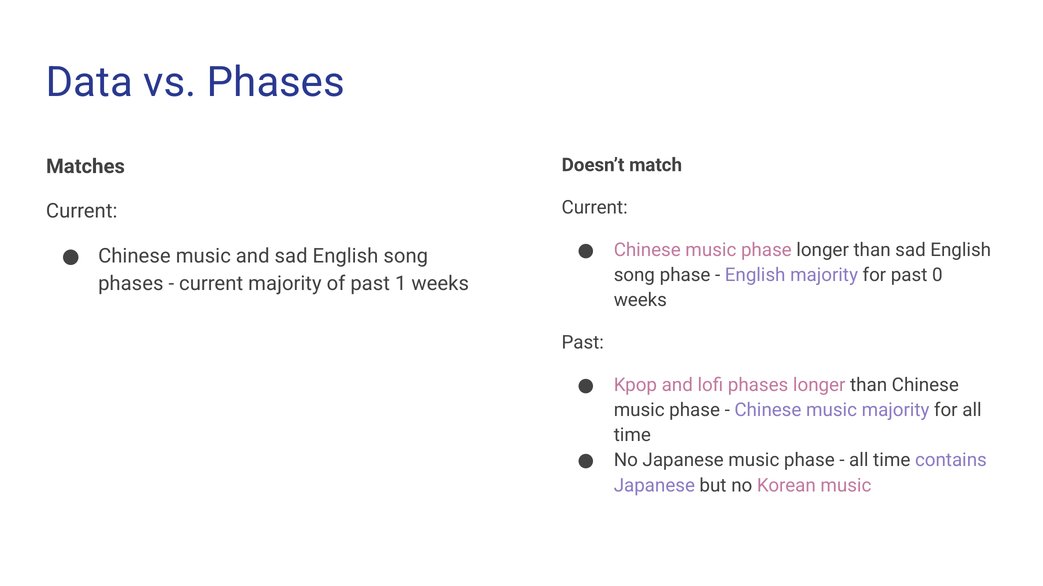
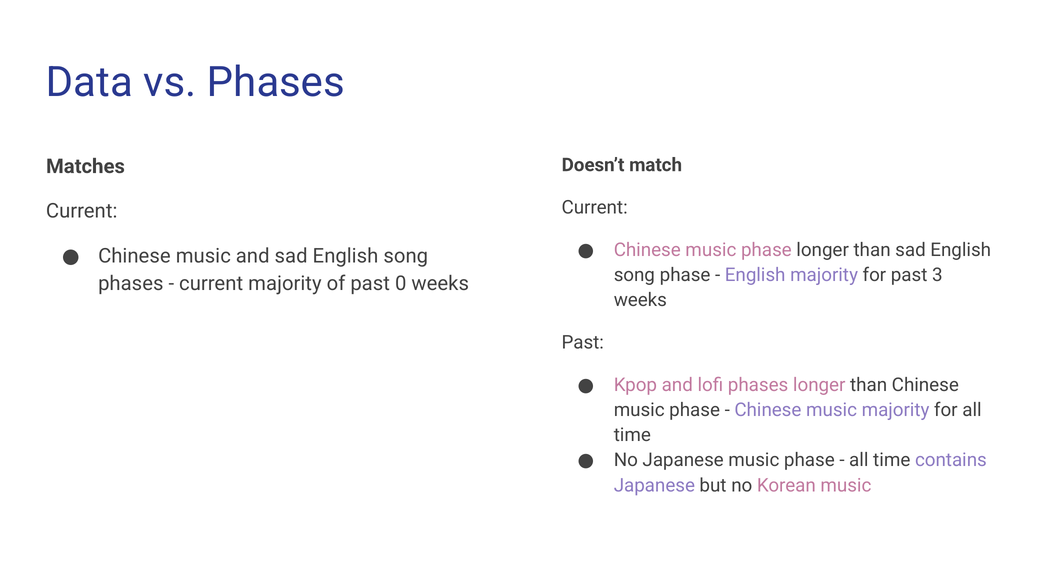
0: 0 -> 3
1: 1 -> 0
